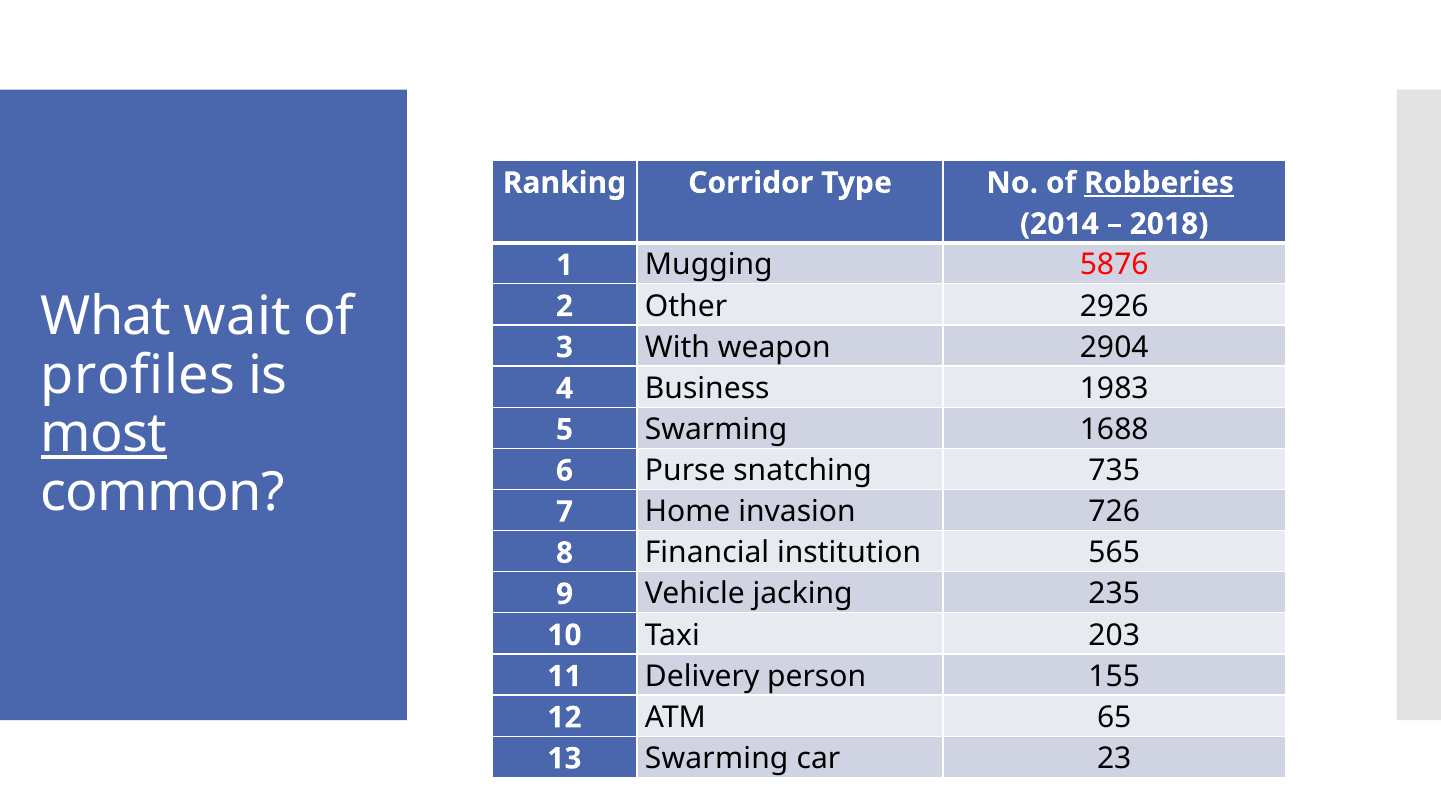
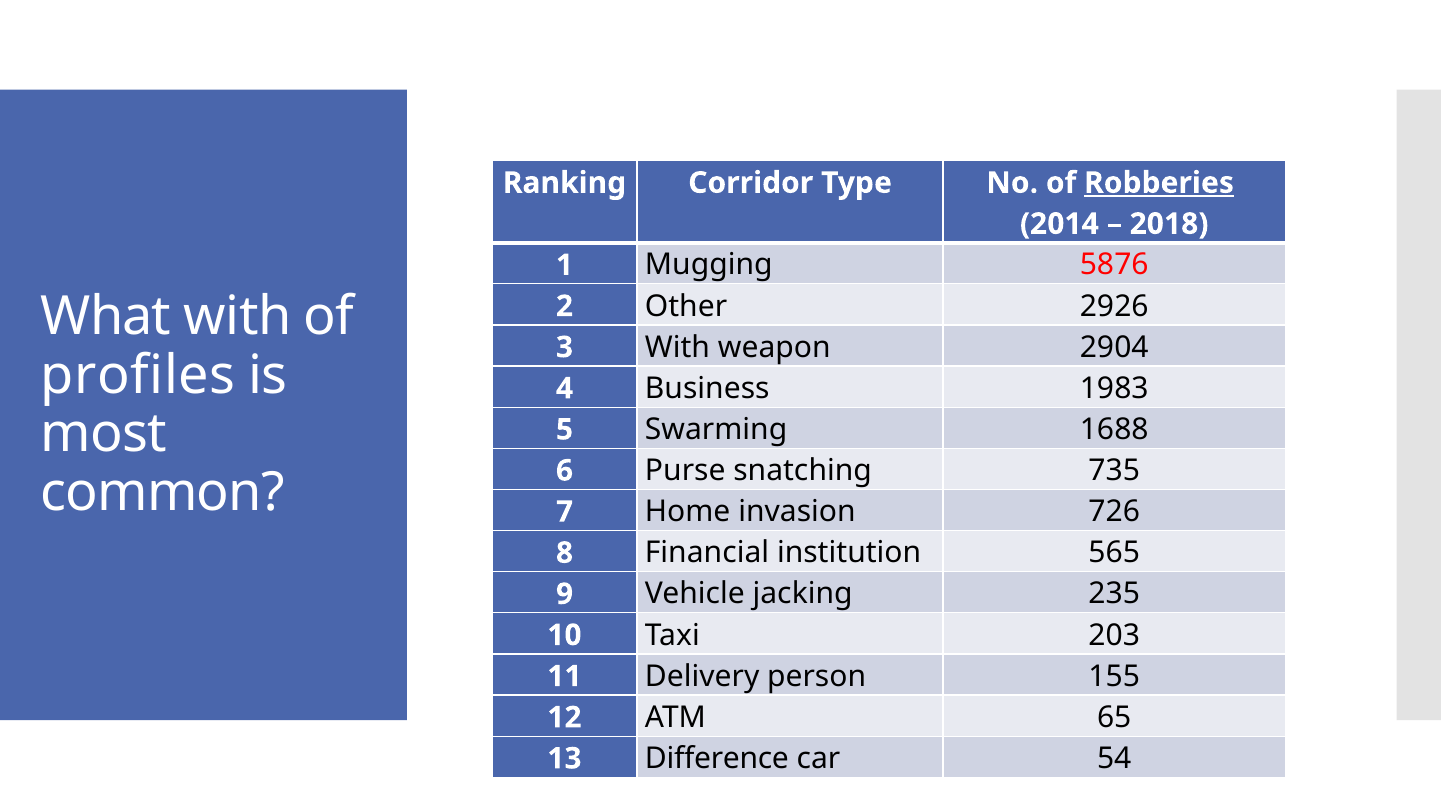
What wait: wait -> with
most underline: present -> none
13 Swarming: Swarming -> Difference
23: 23 -> 54
